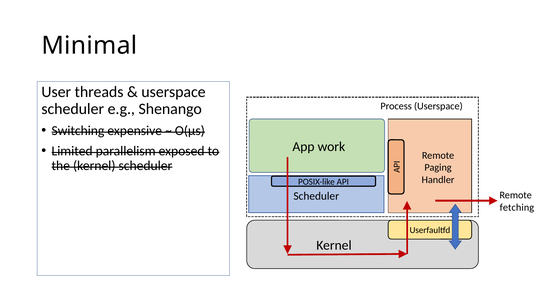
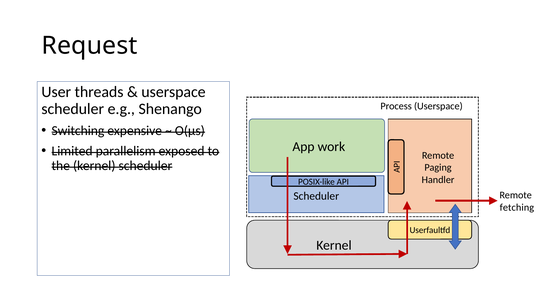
Minimal: Minimal -> Request
